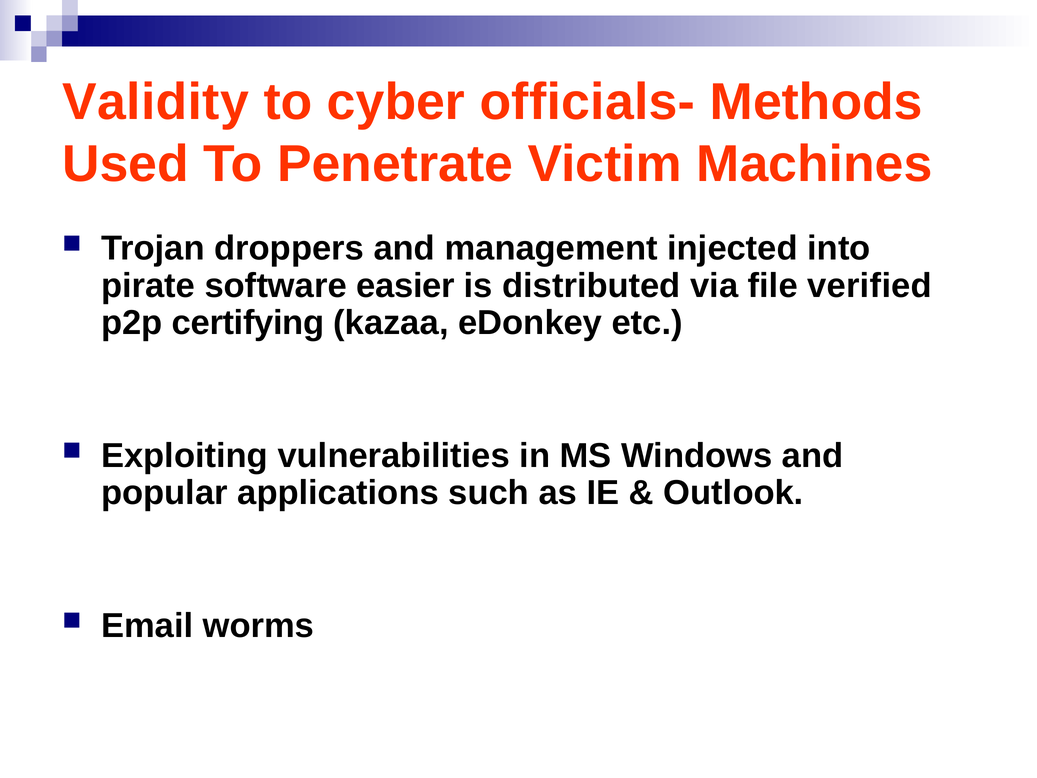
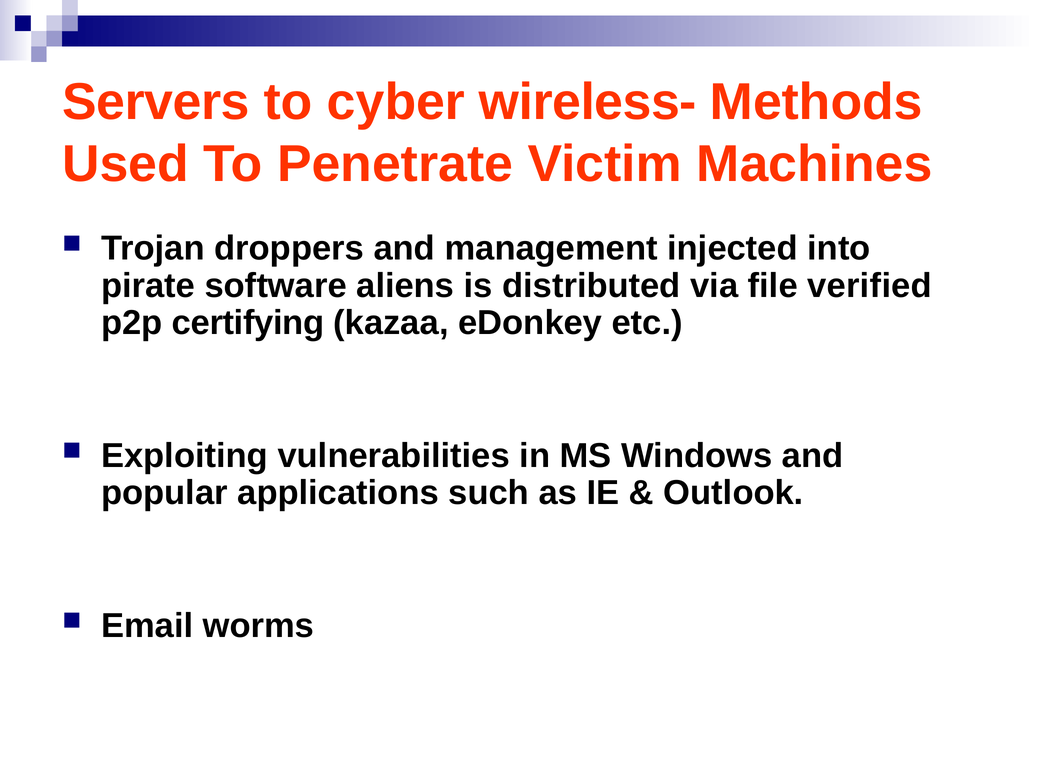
Validity: Validity -> Servers
officials-: officials- -> wireless-
easier: easier -> aliens
